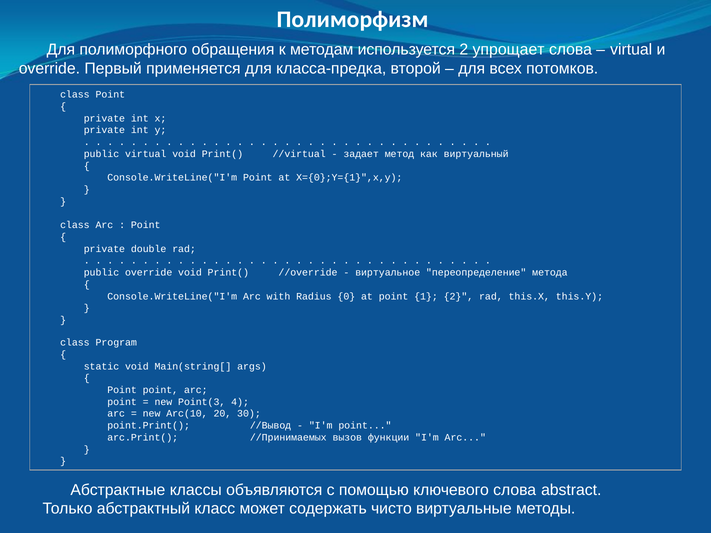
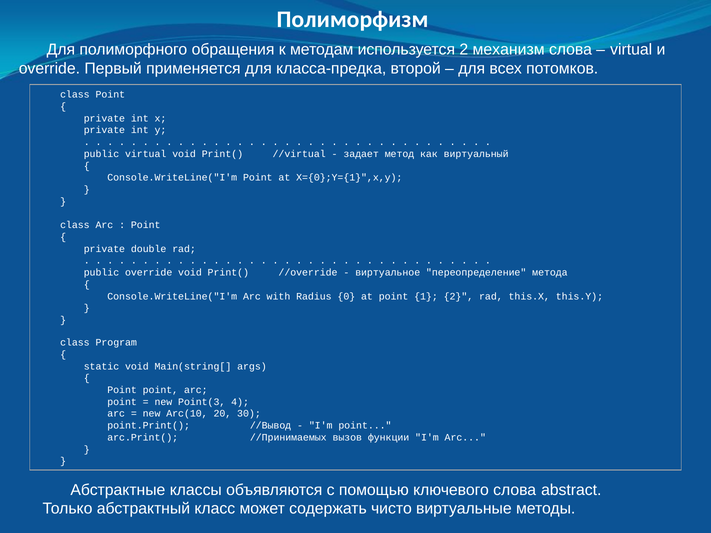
упрощает: упрощает -> механизм
